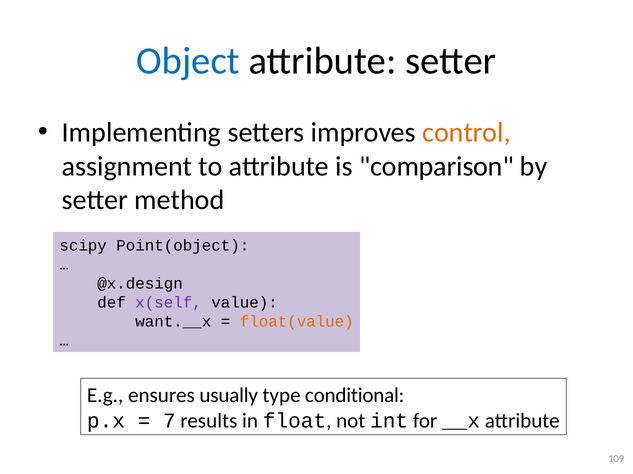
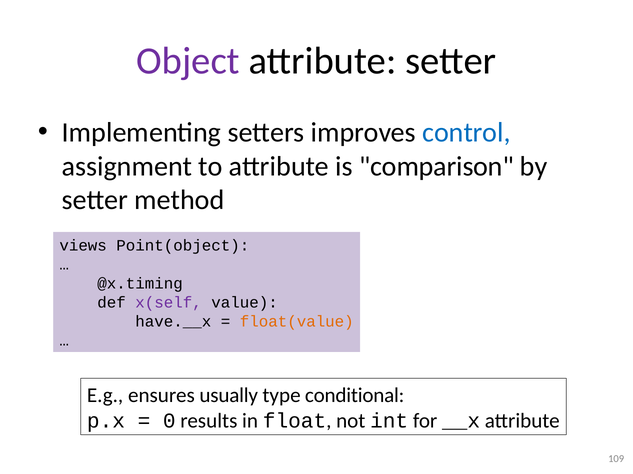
Object colour: blue -> purple
control colour: orange -> blue
scipy: scipy -> views
@x.design: @x.design -> @x.timing
want.__x: want.__x -> have.__x
7: 7 -> 0
